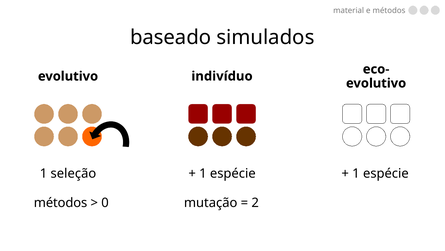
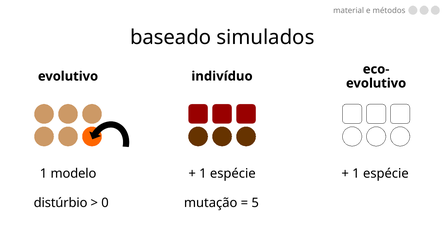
seleção: seleção -> modelo
métodos at (61, 202): métodos -> distúrbio
2: 2 -> 5
